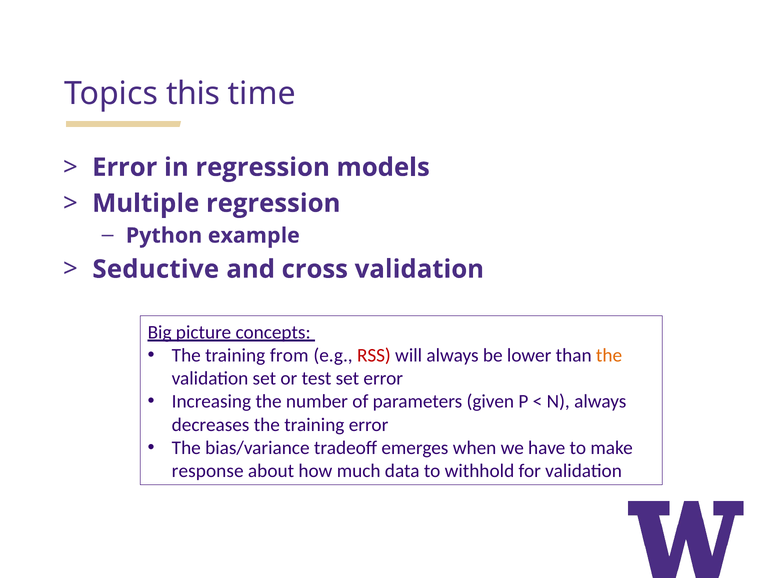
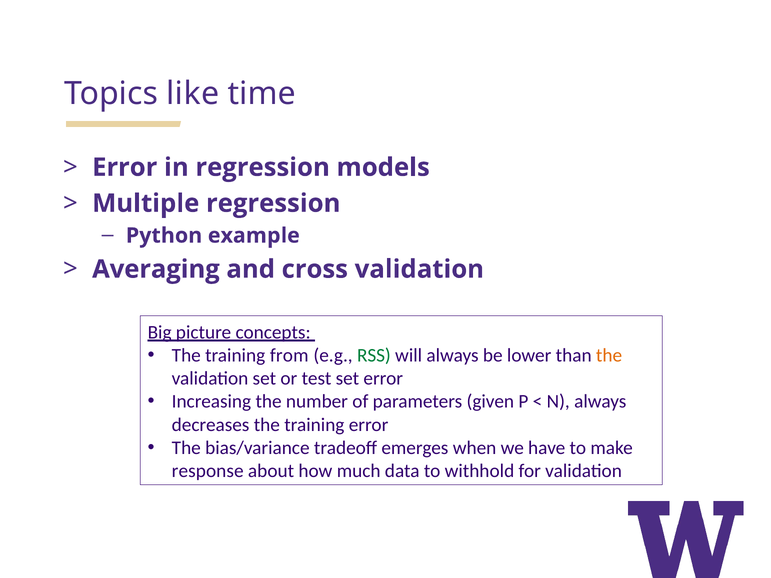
this: this -> like
Seductive: Seductive -> Averaging
RSS colour: red -> green
